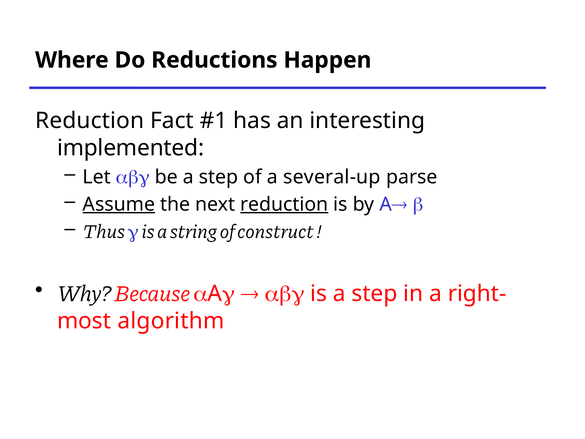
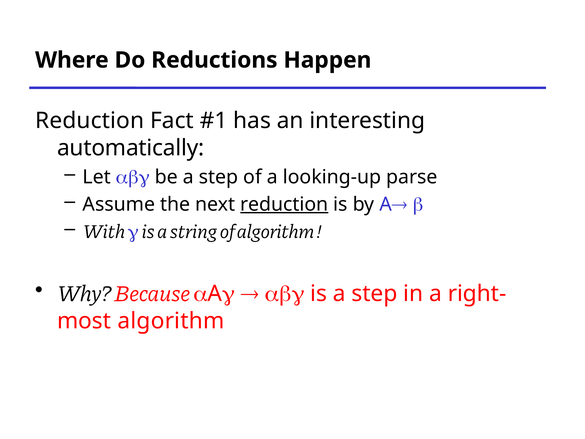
implemented: implemented -> automatically
several-up: several-up -> looking-up
Assume underline: present -> none
Thus: Thus -> With
of construct: construct -> algorithm
